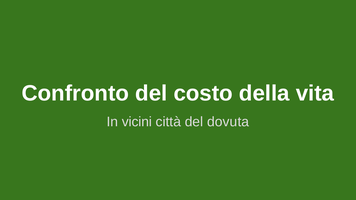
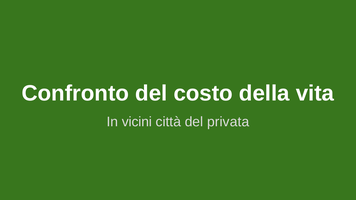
dovuta: dovuta -> privata
